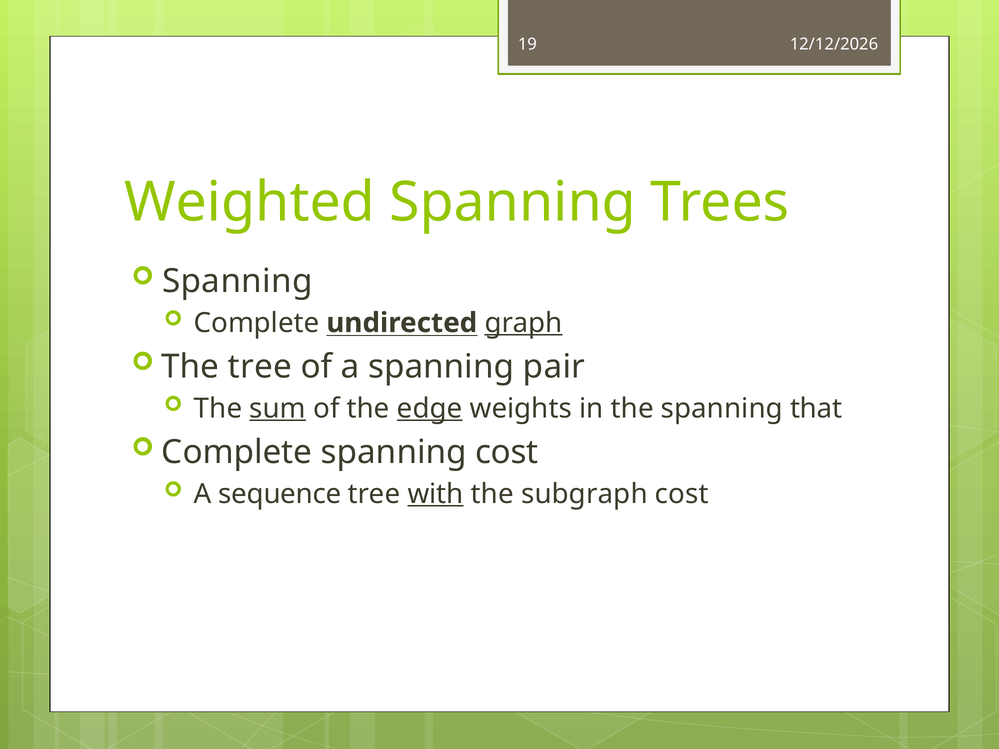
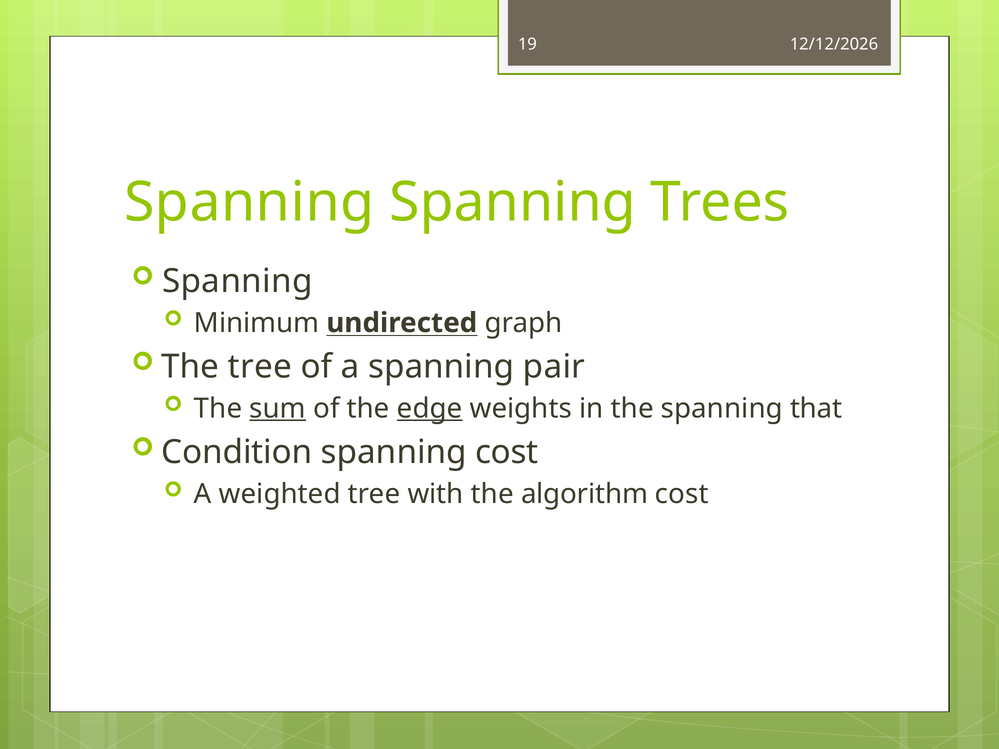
Weighted at (249, 203): Weighted -> Spanning
Complete at (257, 323): Complete -> Minimum
graph underline: present -> none
Complete at (237, 452): Complete -> Condition
sequence: sequence -> weighted
with underline: present -> none
subgraph: subgraph -> algorithm
